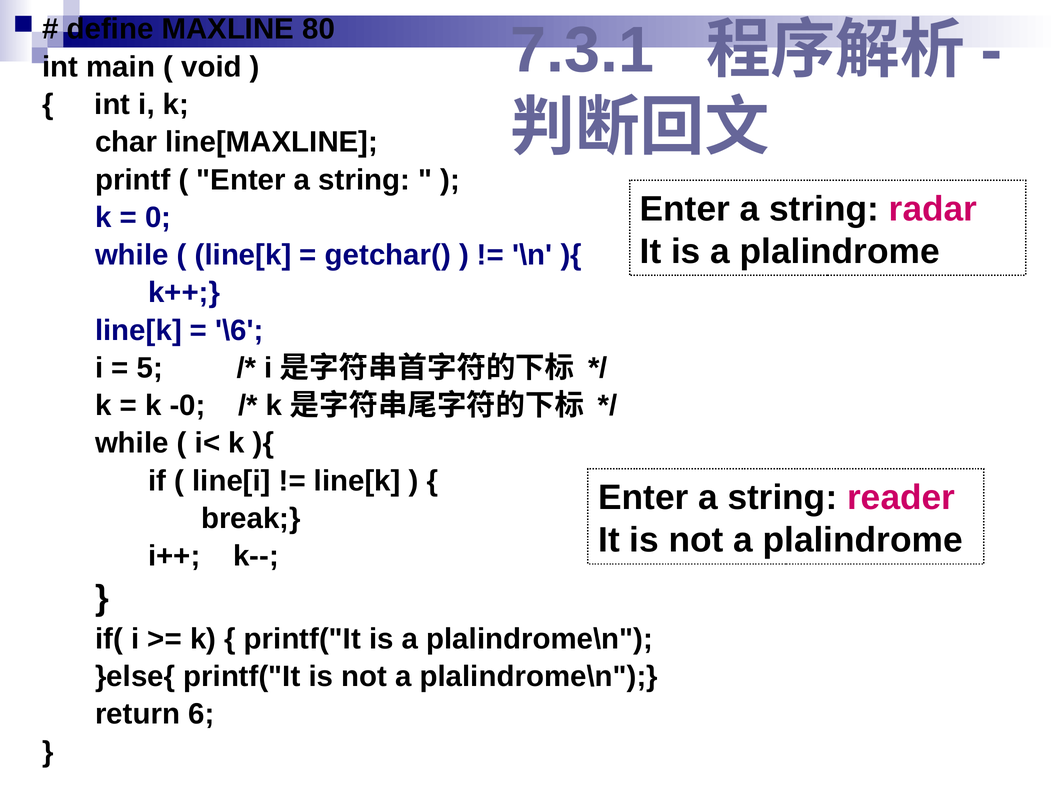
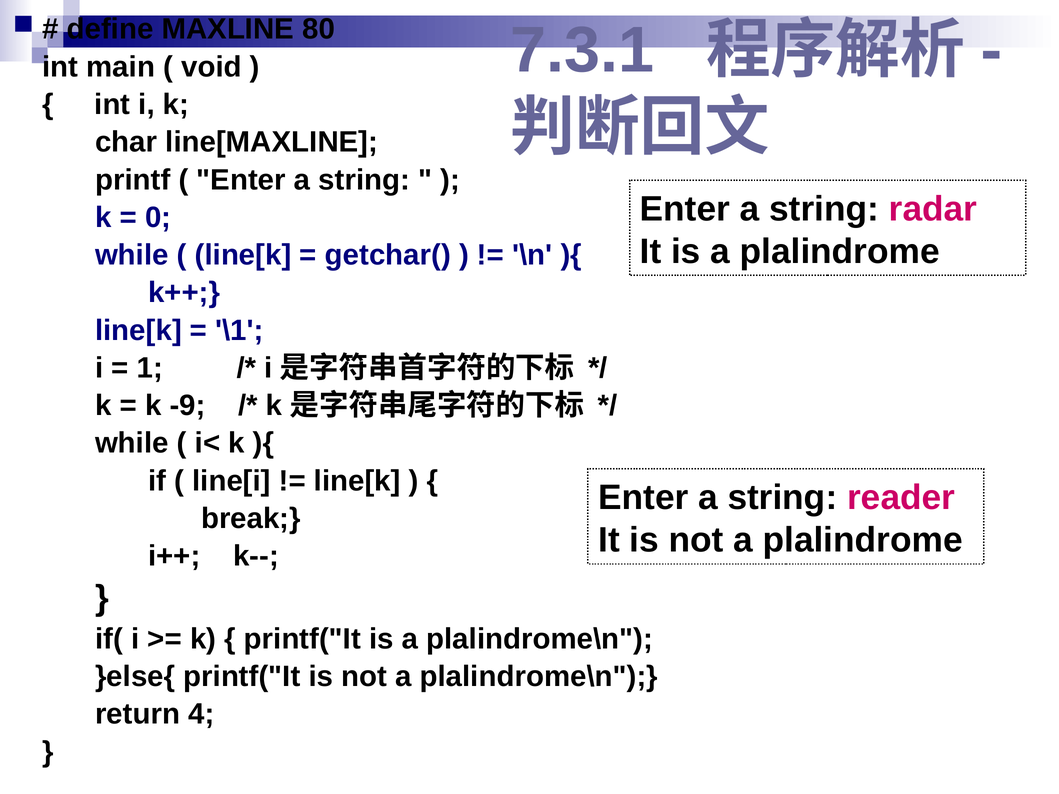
\6: \6 -> \1
5: 5 -> 1
-0: -0 -> -9
6: 6 -> 4
